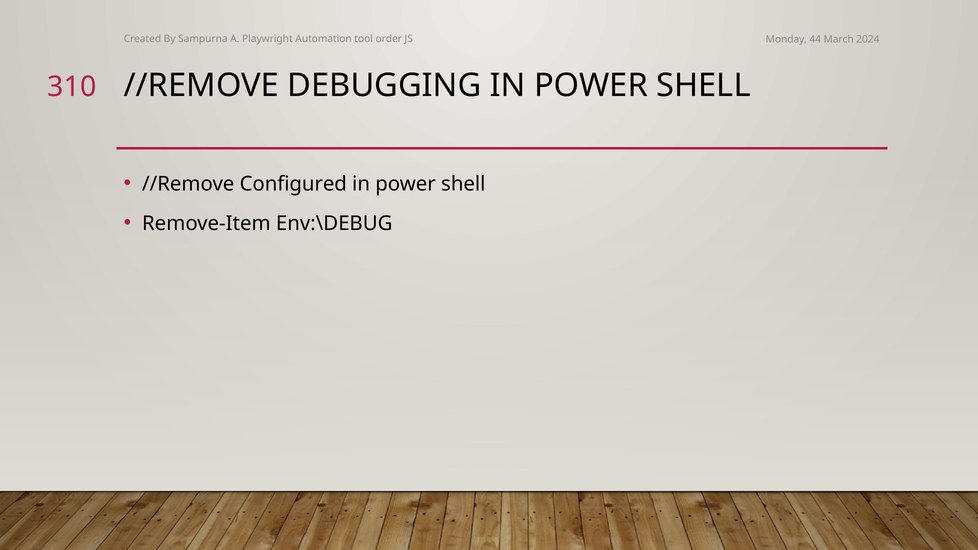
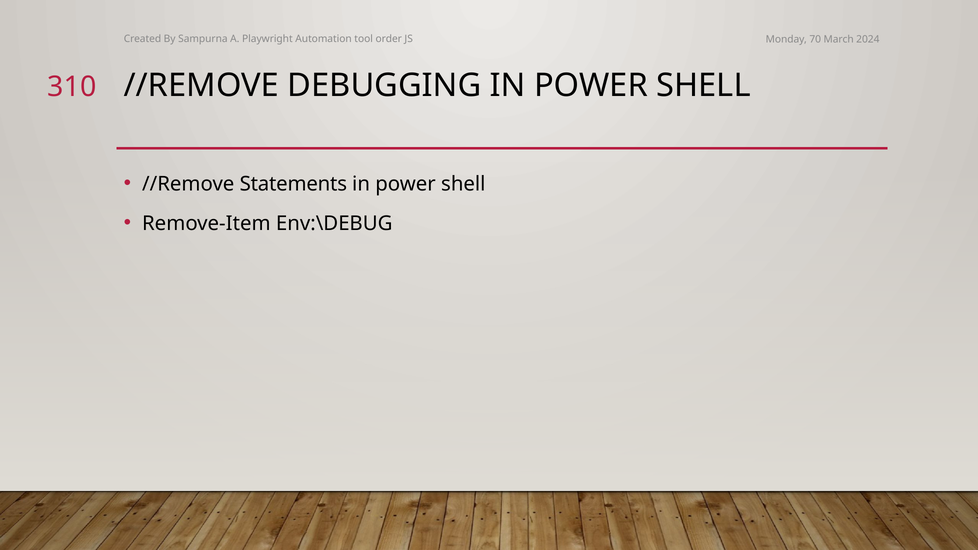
44: 44 -> 70
Configured: Configured -> Statements
